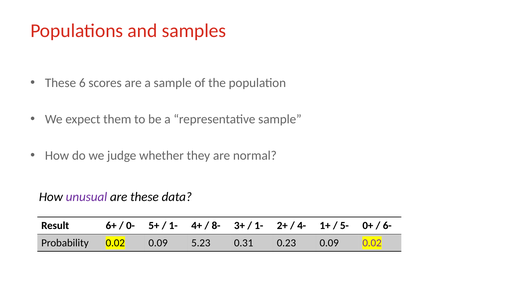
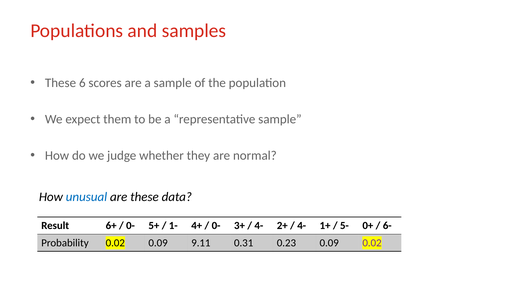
unusual colour: purple -> blue
8- at (216, 226): 8- -> 0-
1- at (259, 226): 1- -> 4-
5.23: 5.23 -> 9.11
